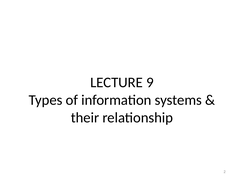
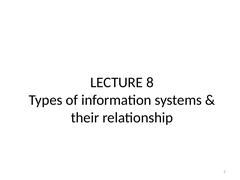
9: 9 -> 8
